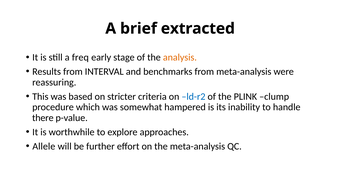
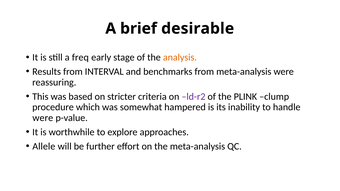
extracted: extracted -> desirable
ld-r2 colour: blue -> purple
there at (43, 118): there -> were
